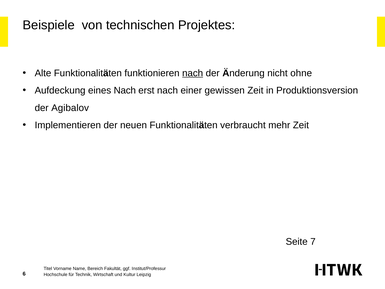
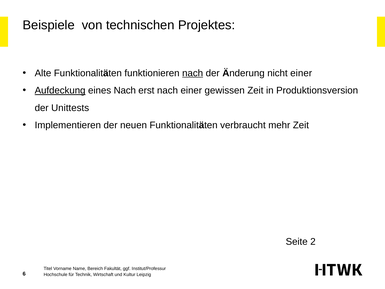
nicht ohne: ohne -> einer
Aufdeckung underline: none -> present
Agibalov: Agibalov -> Unittests
7: 7 -> 2
